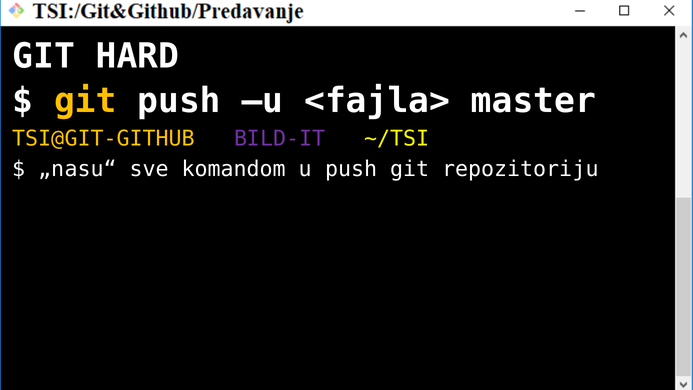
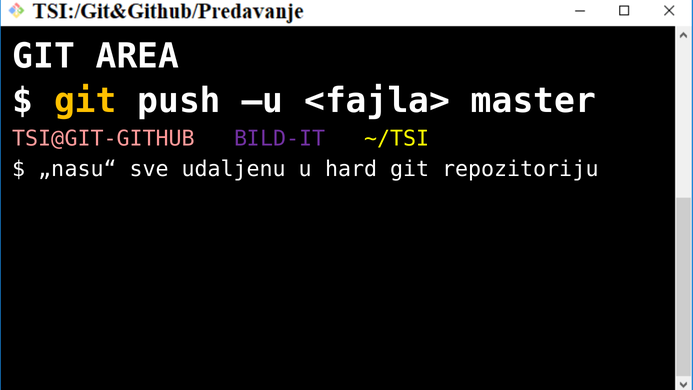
HARD: HARD -> AREA
TSI@GIT-GITHUB colour: yellow -> pink
komandom: komandom -> udaljenu
u push: push -> hard
